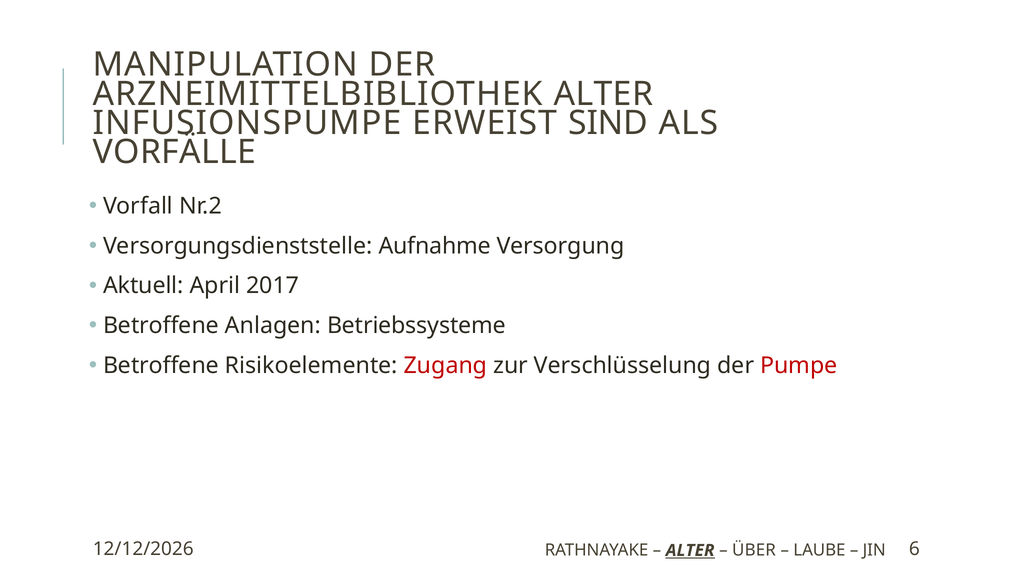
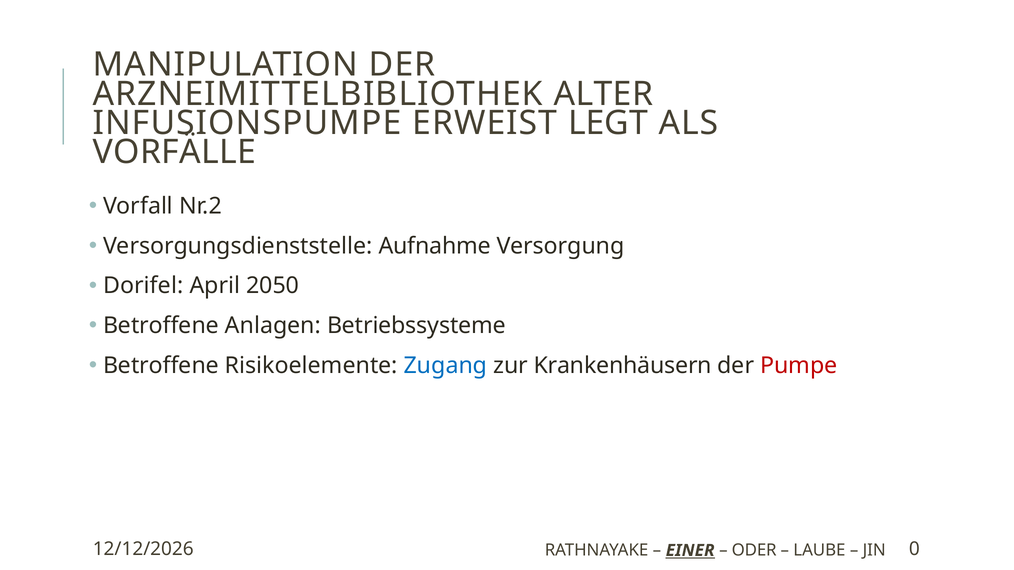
SIND: SIND -> LEGT
Aktuell: Aktuell -> Dorifel
2017: 2017 -> 2050
Zugang colour: red -> blue
Verschlüsselung: Verschlüsselung -> Krankenhäusern
6: 6 -> 0
ALTER at (690, 551): ALTER -> EINER
ÜBER: ÜBER -> ODER
